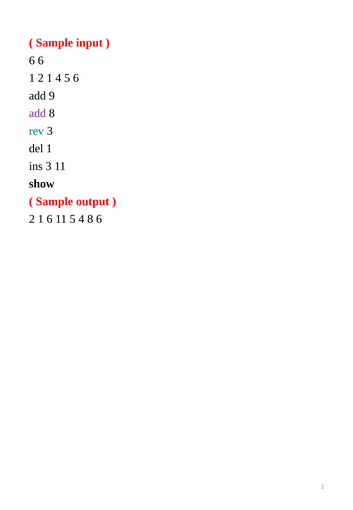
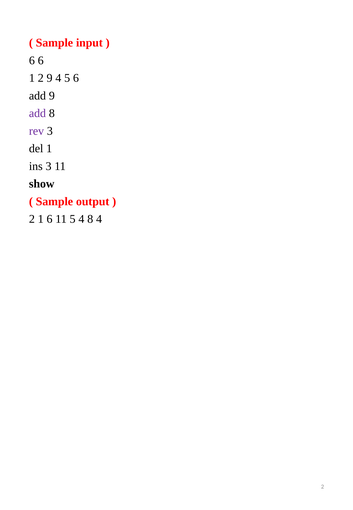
1 2 1: 1 -> 9
rev colour: blue -> purple
8 6: 6 -> 4
